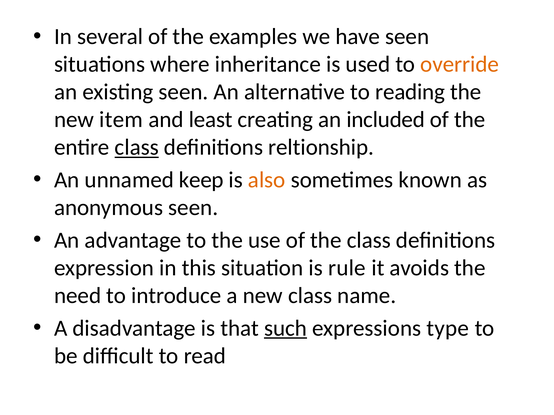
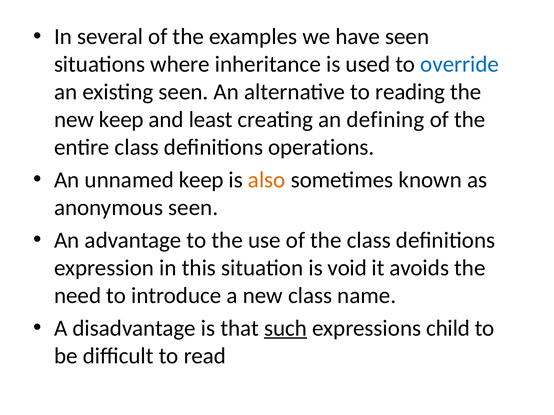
override colour: orange -> blue
new item: item -> keep
included: included -> defining
class at (137, 148) underline: present -> none
reltionship: reltionship -> operations
rule: rule -> void
type: type -> child
